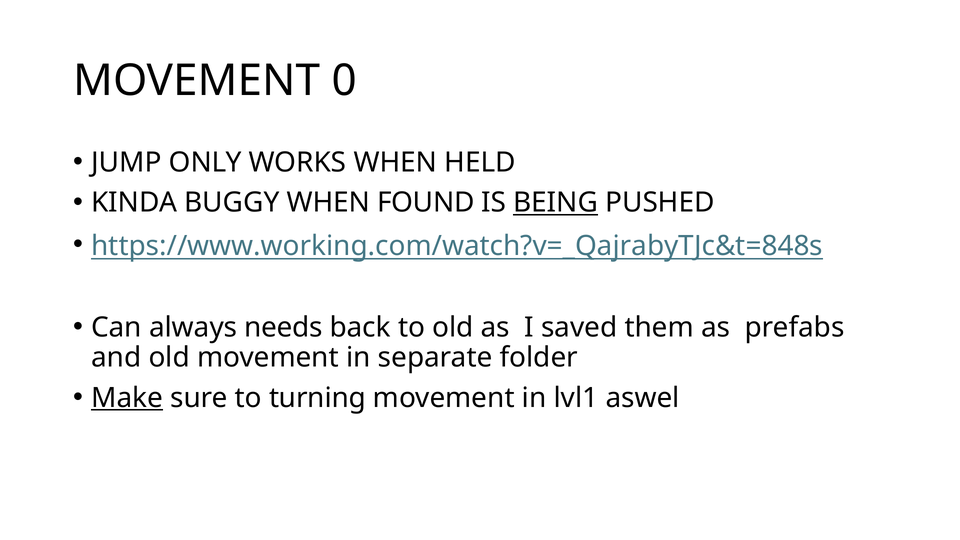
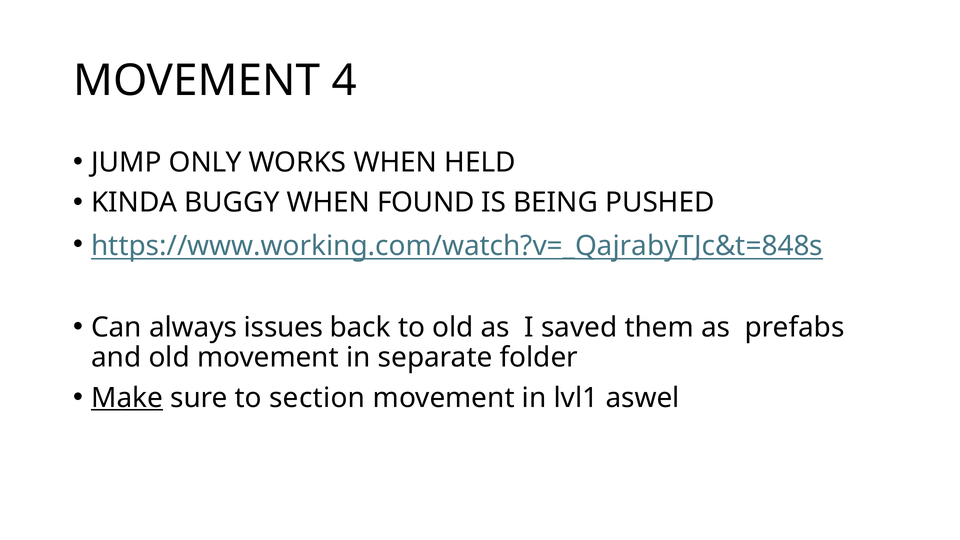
0: 0 -> 4
BEING underline: present -> none
needs: needs -> issues
turning: turning -> section
